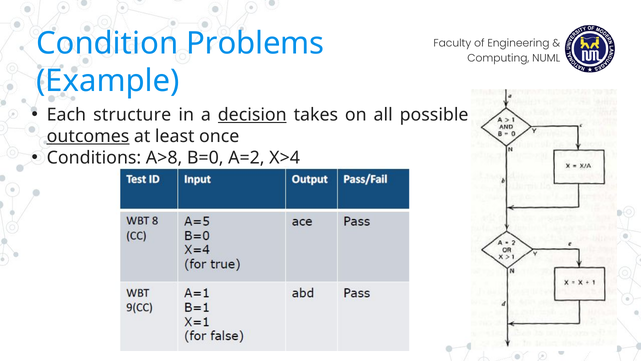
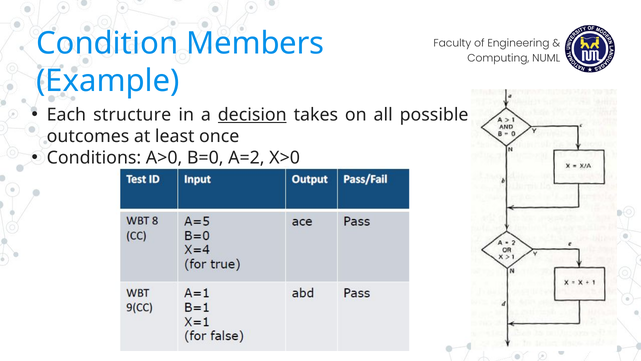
Problems: Problems -> Members
outcomes underline: present -> none
A>8: A>8 -> A>0
X>4: X>4 -> X>0
